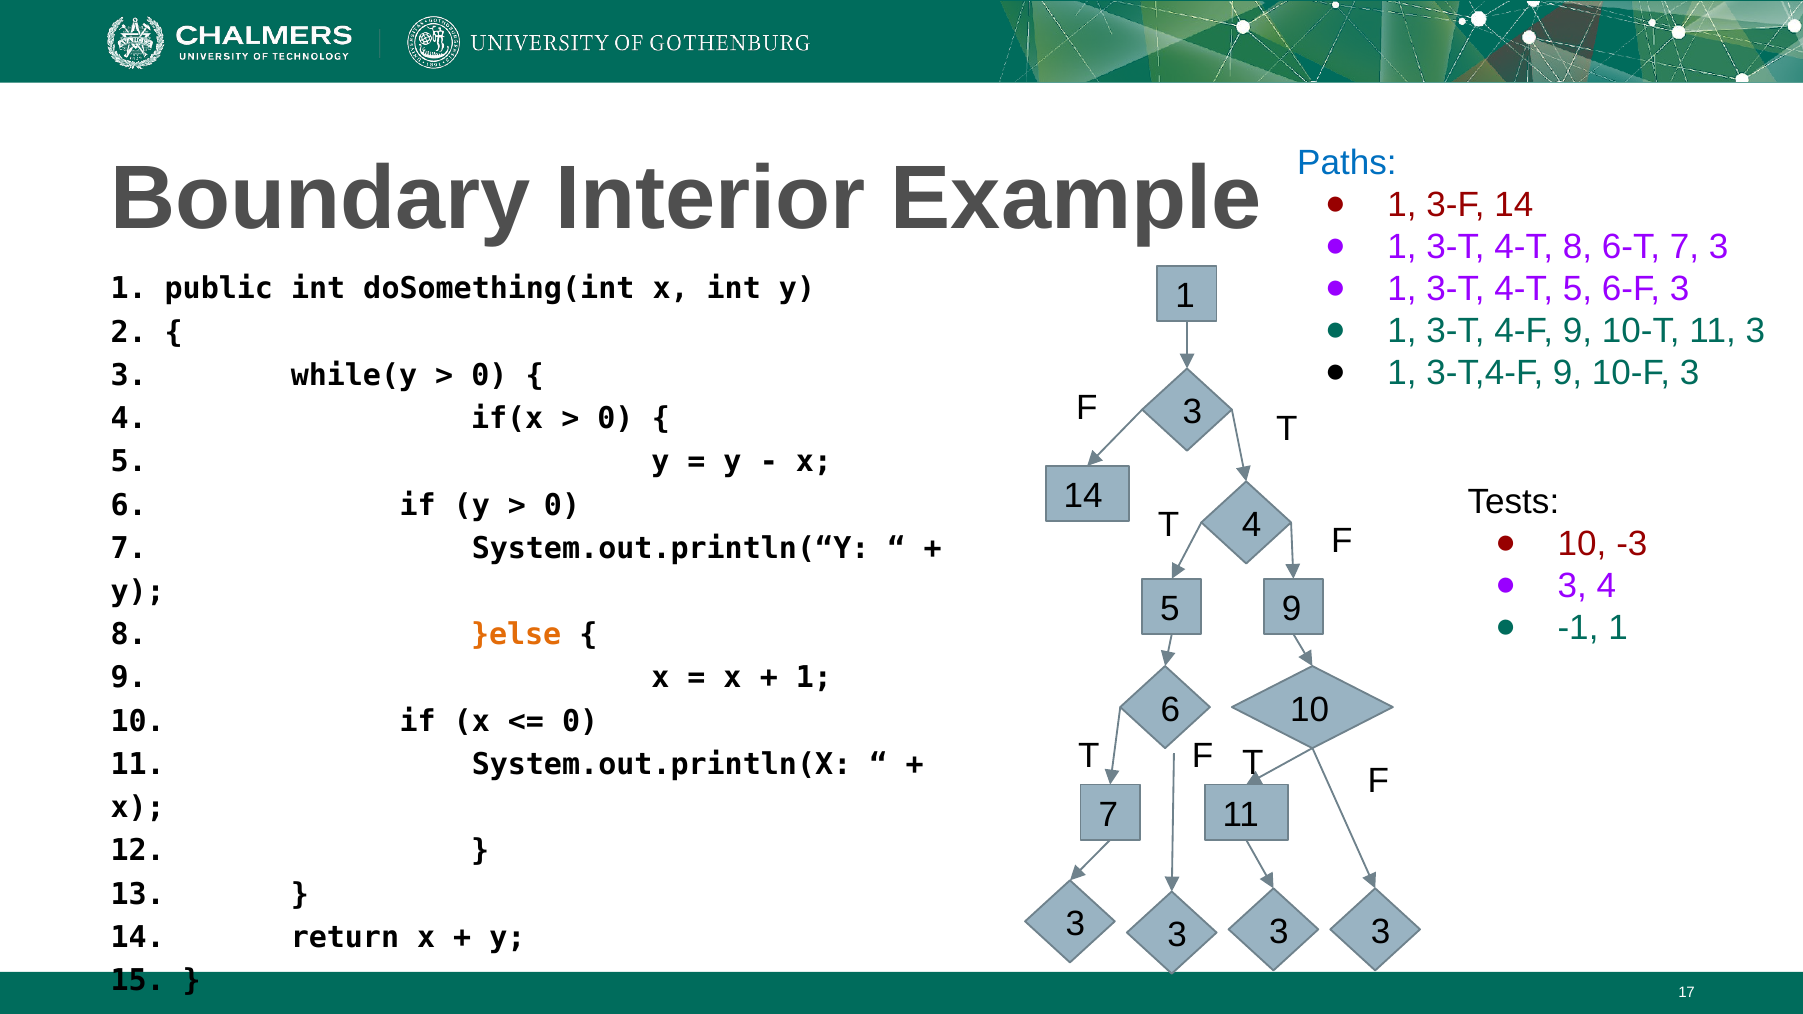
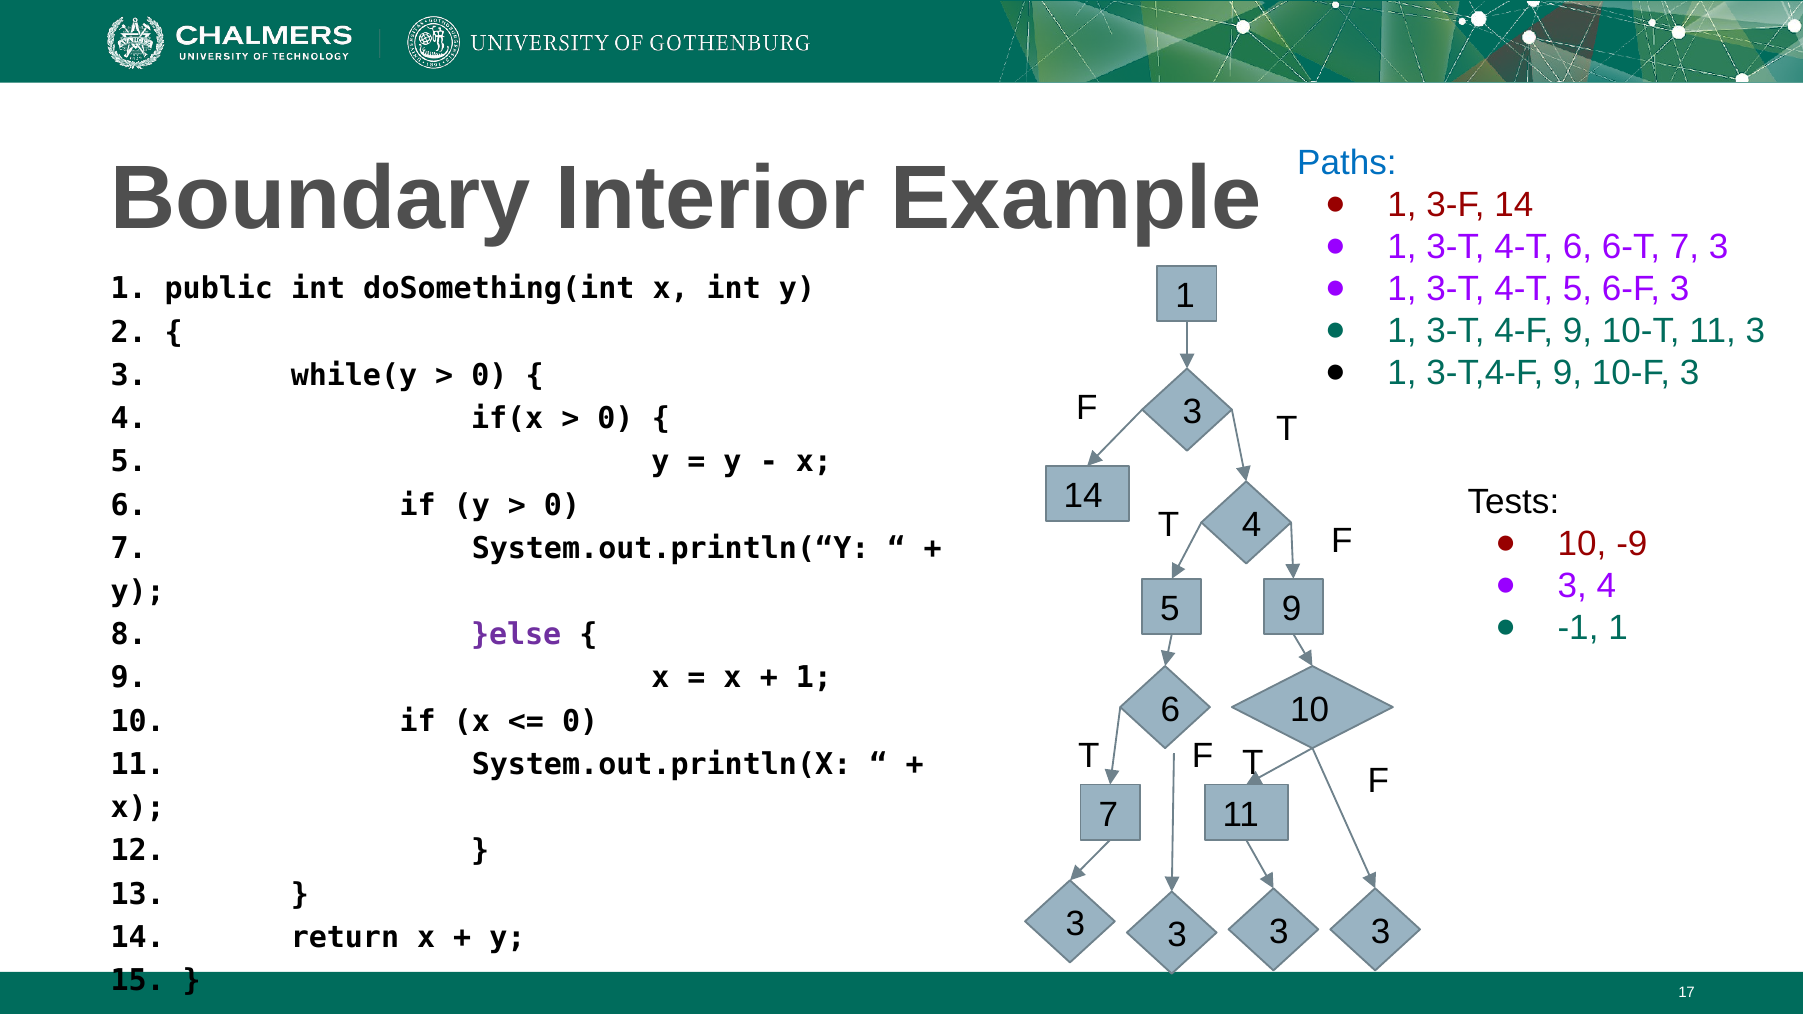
4-T 8: 8 -> 6
-3: -3 -> -9
}else colour: orange -> purple
